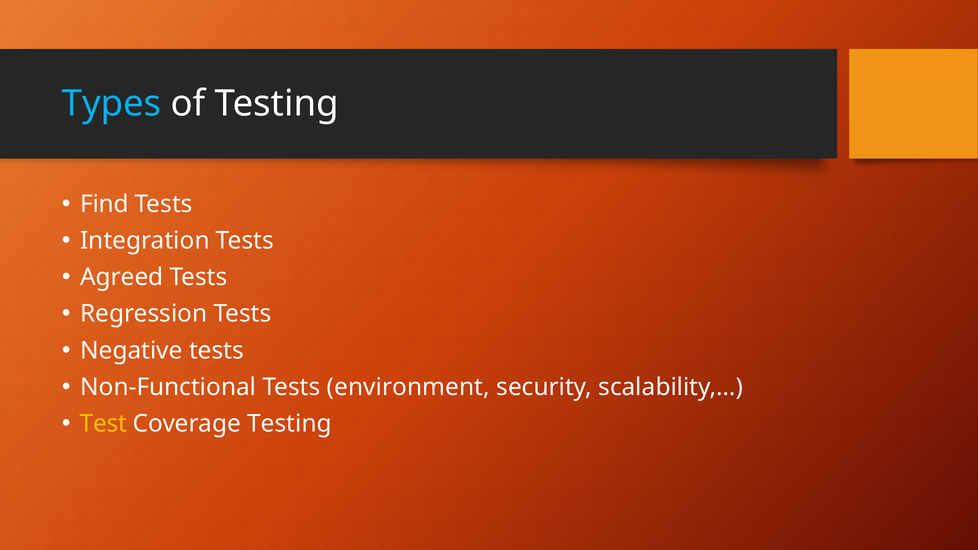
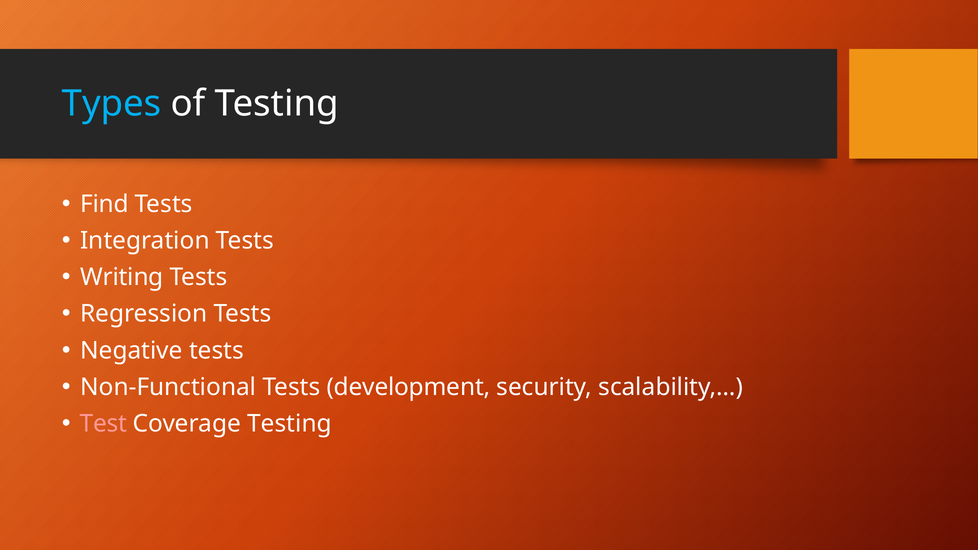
Agreed: Agreed -> Writing
environment: environment -> development
Test colour: yellow -> pink
